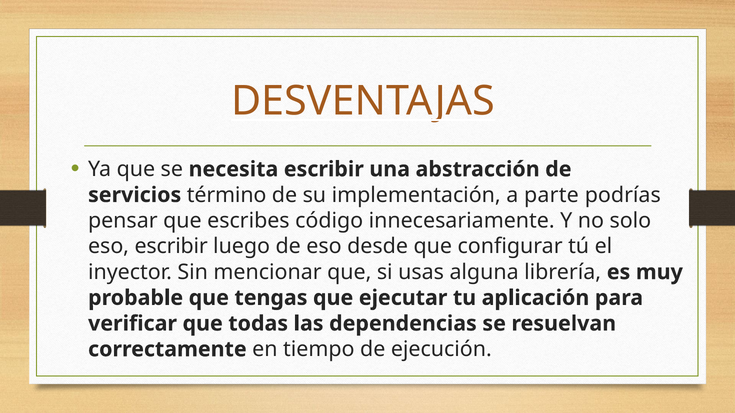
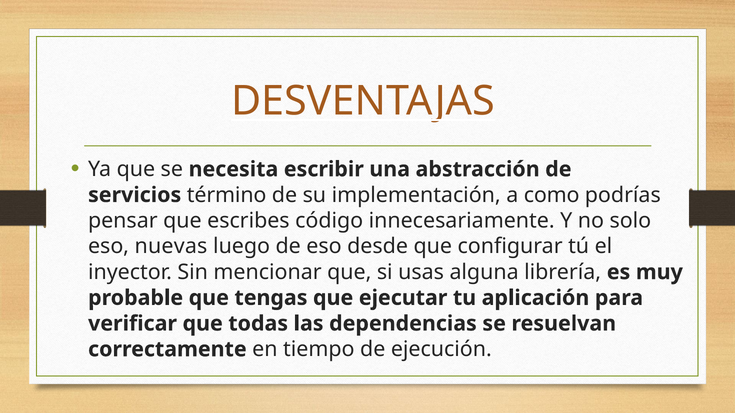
parte: parte -> como
eso escribir: escribir -> nuevas
